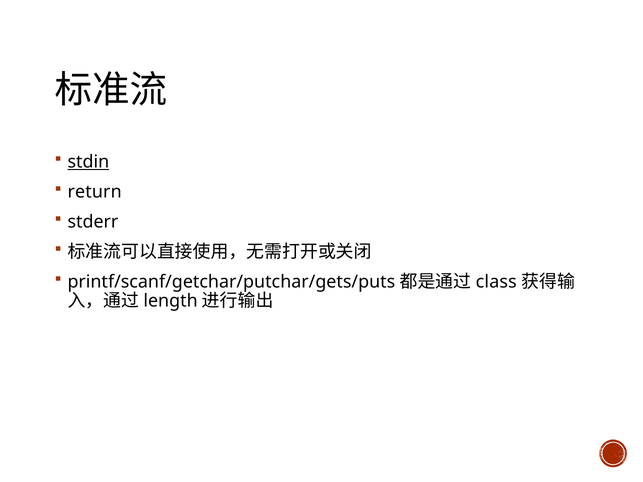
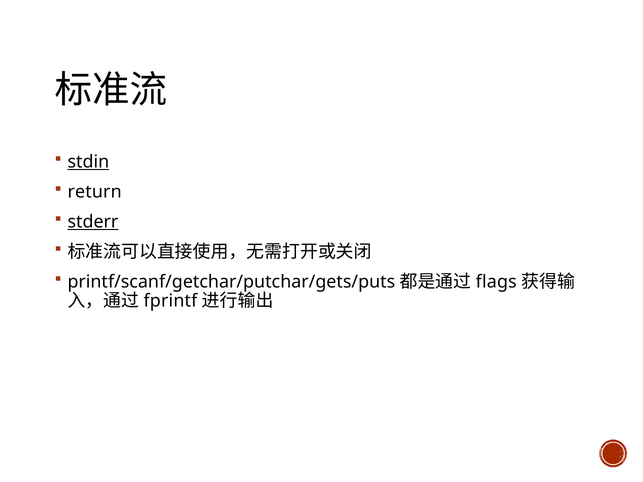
stderr underline: none -> present
class: class -> flags
length: length -> fprintf
